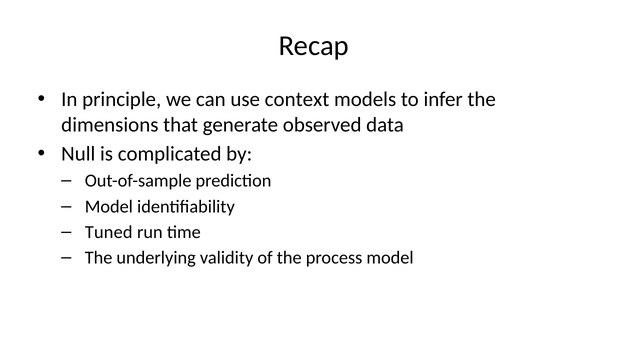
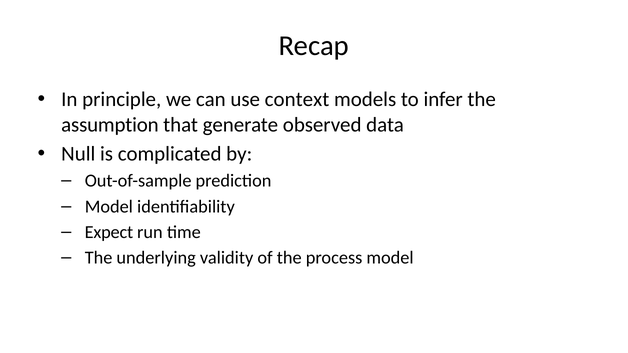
dimensions: dimensions -> assumption
Tuned: Tuned -> Expect
